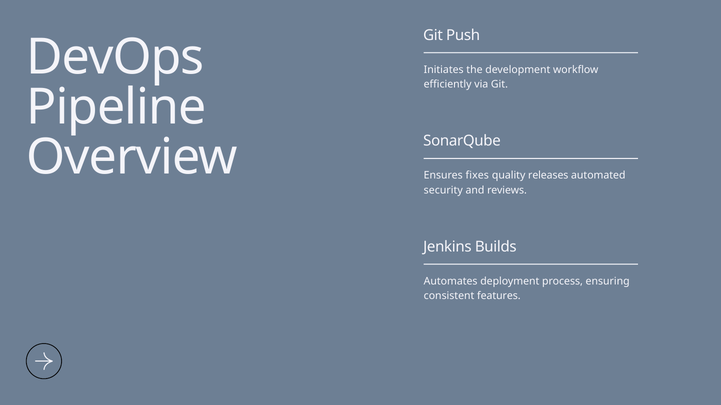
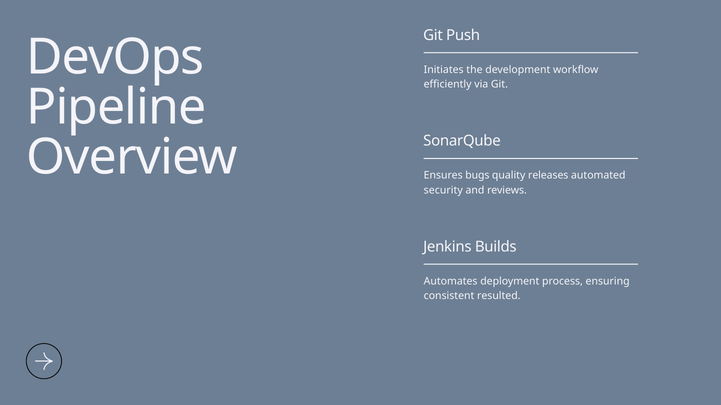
fixes: fixes -> bugs
features: features -> resulted
